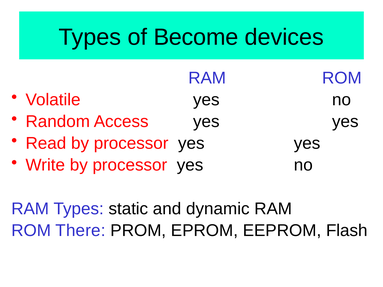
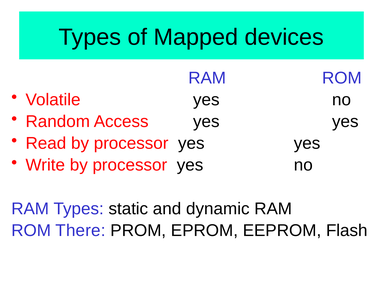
Become: Become -> Mapped
